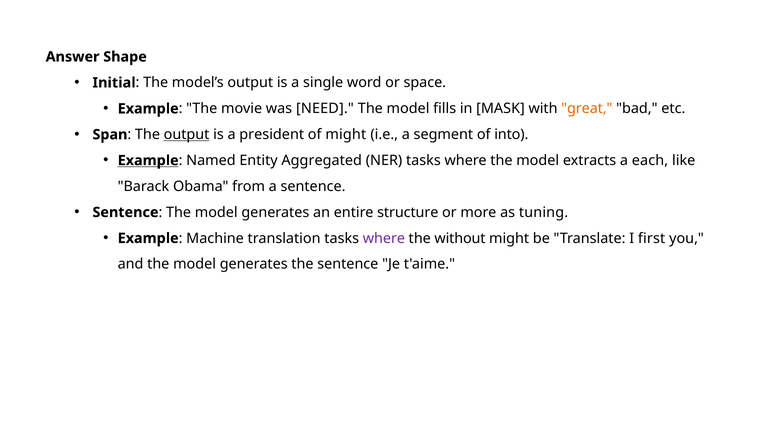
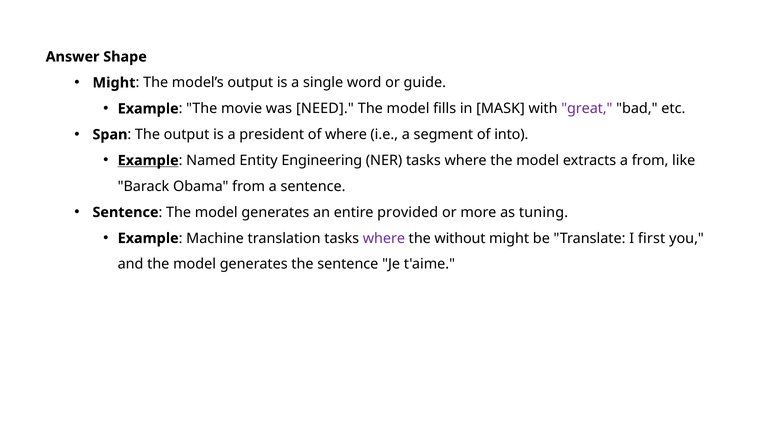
Initial at (114, 83): Initial -> Might
space: space -> guide
great colour: orange -> purple
output at (187, 135) underline: present -> none
of might: might -> where
Aggregated: Aggregated -> Engineering
a each: each -> from
structure: structure -> provided
